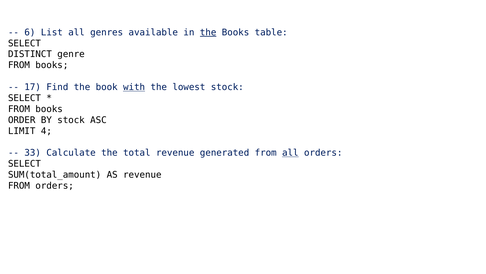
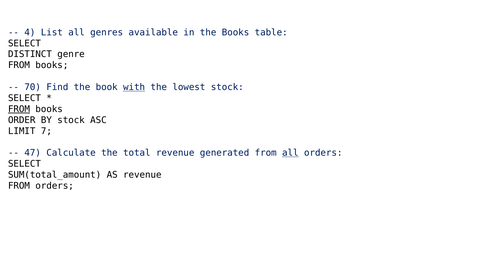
6: 6 -> 4
the at (208, 32) underline: present -> none
17: 17 -> 70
FROM at (19, 109) underline: none -> present
4: 4 -> 7
33: 33 -> 47
